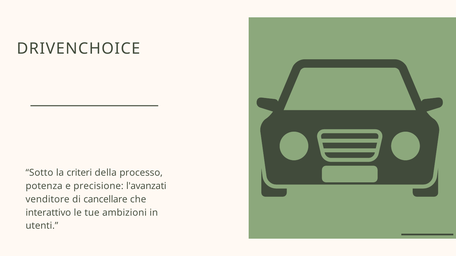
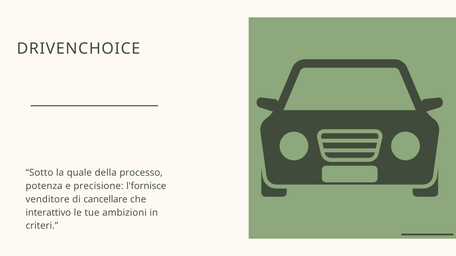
criteri: criteri -> quale
l'avanzati: l'avanzati -> l'fornisce
utenti: utenti -> criteri
